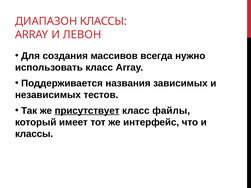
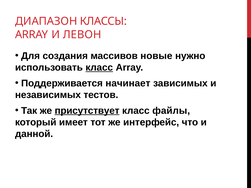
всегда: всегда -> новые
класс at (99, 68) underline: none -> present
названия: названия -> начинает
классы at (34, 134): классы -> данной
